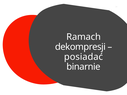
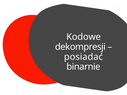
Ramach: Ramach -> Kodowe
